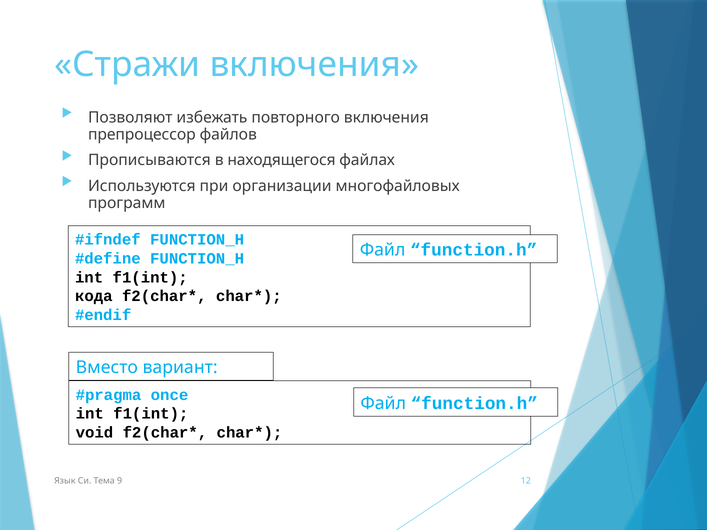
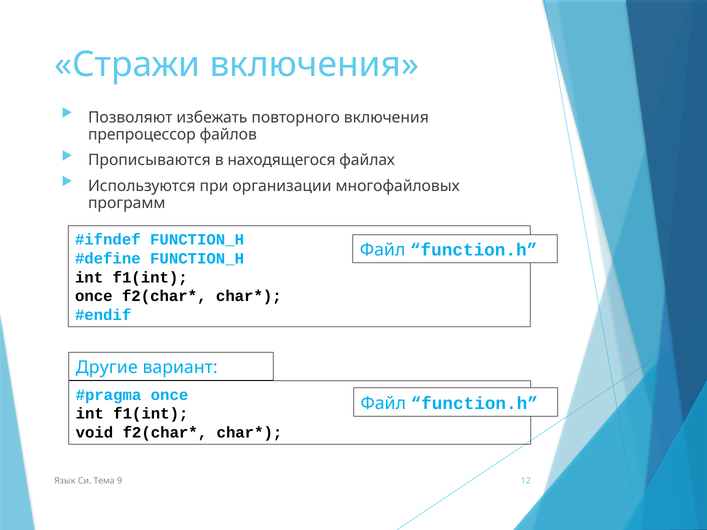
кода at (94, 296): кода -> once
Вместо: Вместо -> Другие
